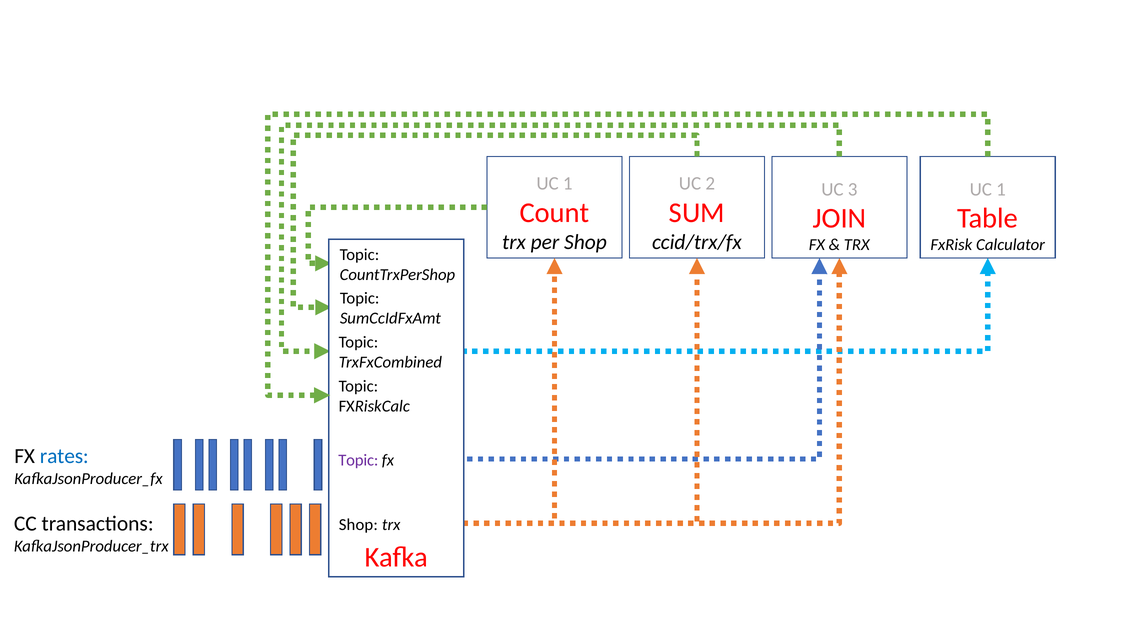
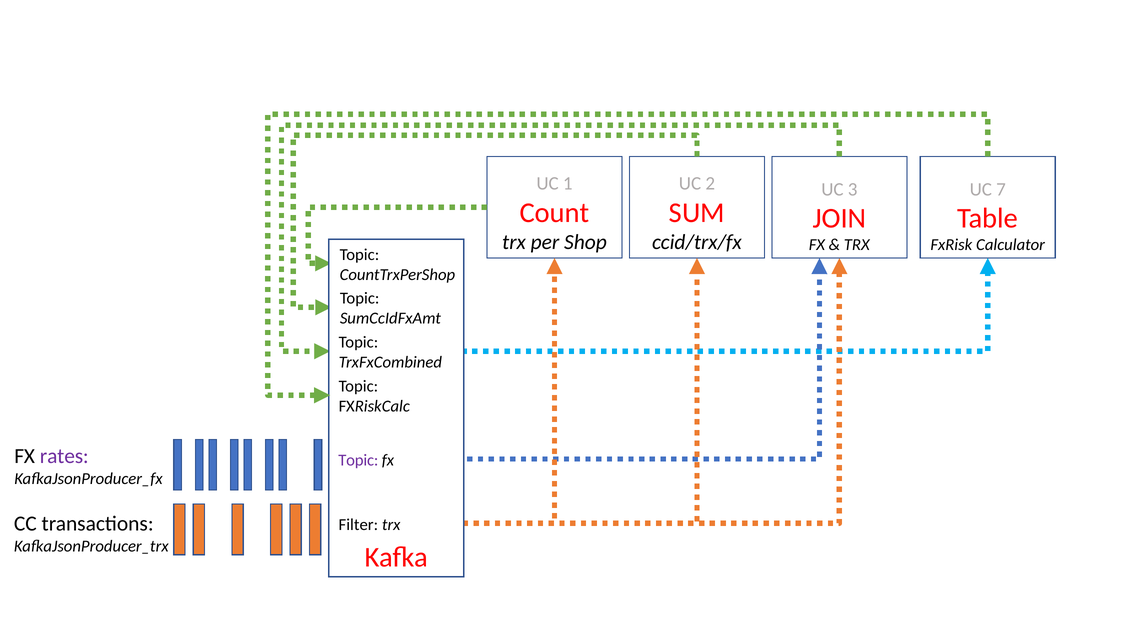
1 at (1001, 189): 1 -> 7
rates colour: blue -> purple
Shop at (358, 524): Shop -> Filter
